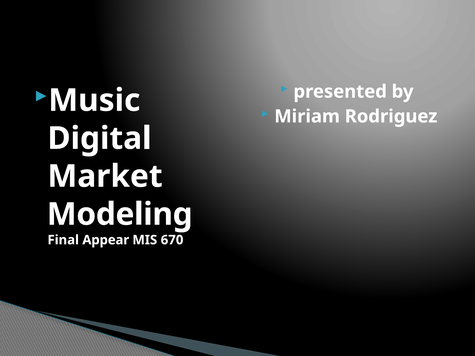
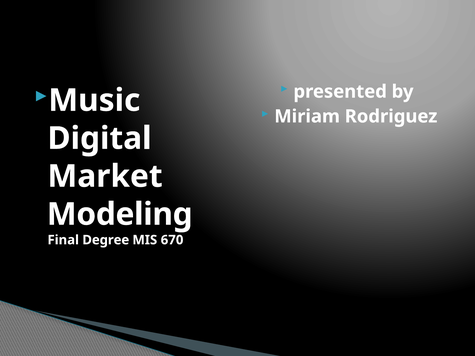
Appear: Appear -> Degree
